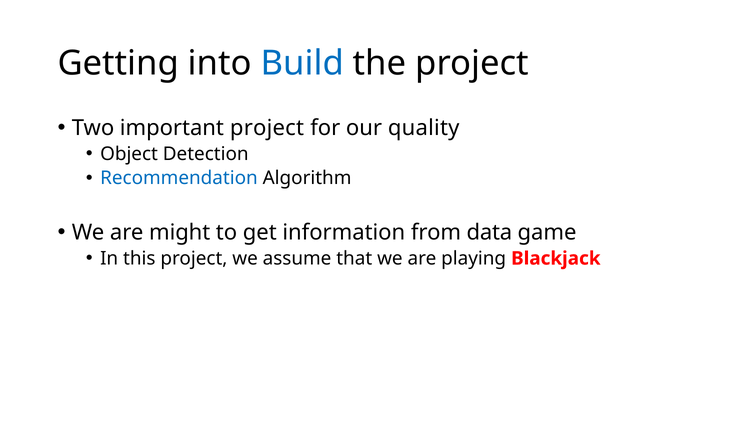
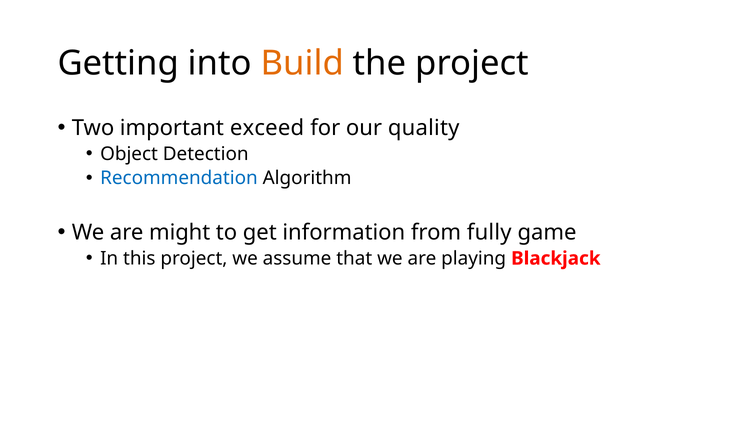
Build colour: blue -> orange
important project: project -> exceed
data: data -> fully
